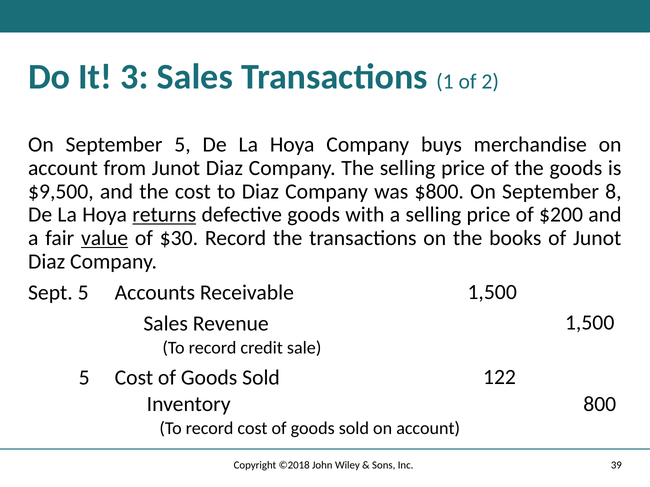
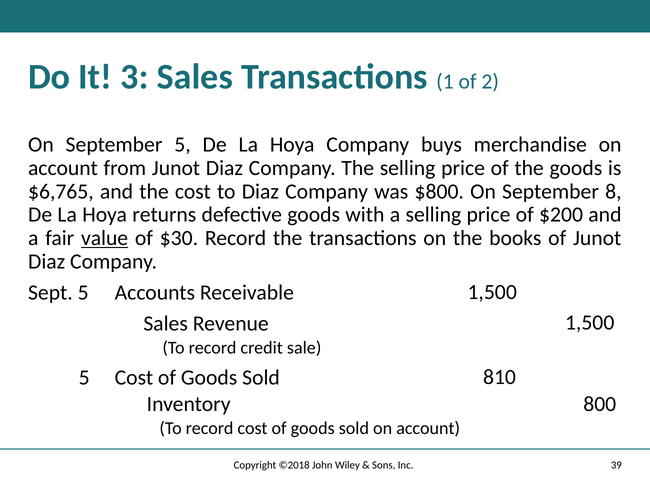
$9,500: $9,500 -> $6,765
returns underline: present -> none
122: 122 -> 810
